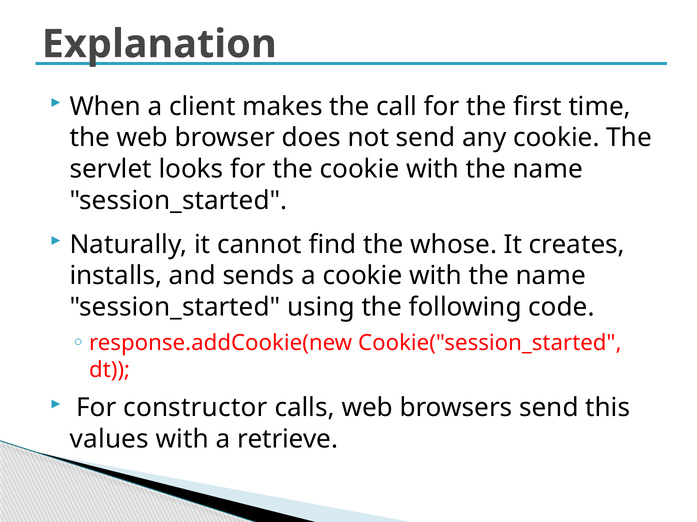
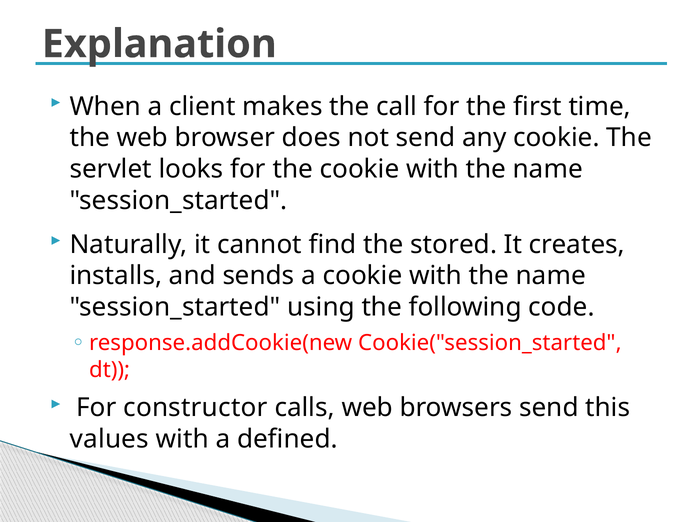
whose: whose -> stored
retrieve: retrieve -> defined
